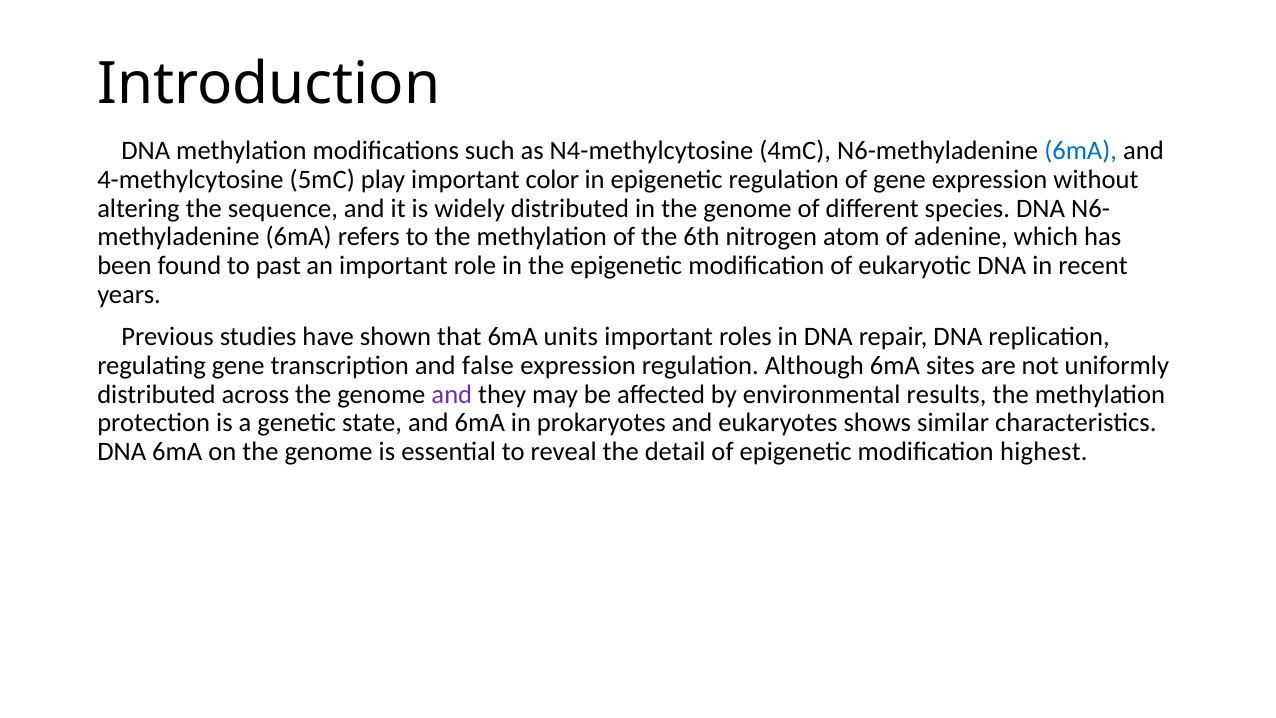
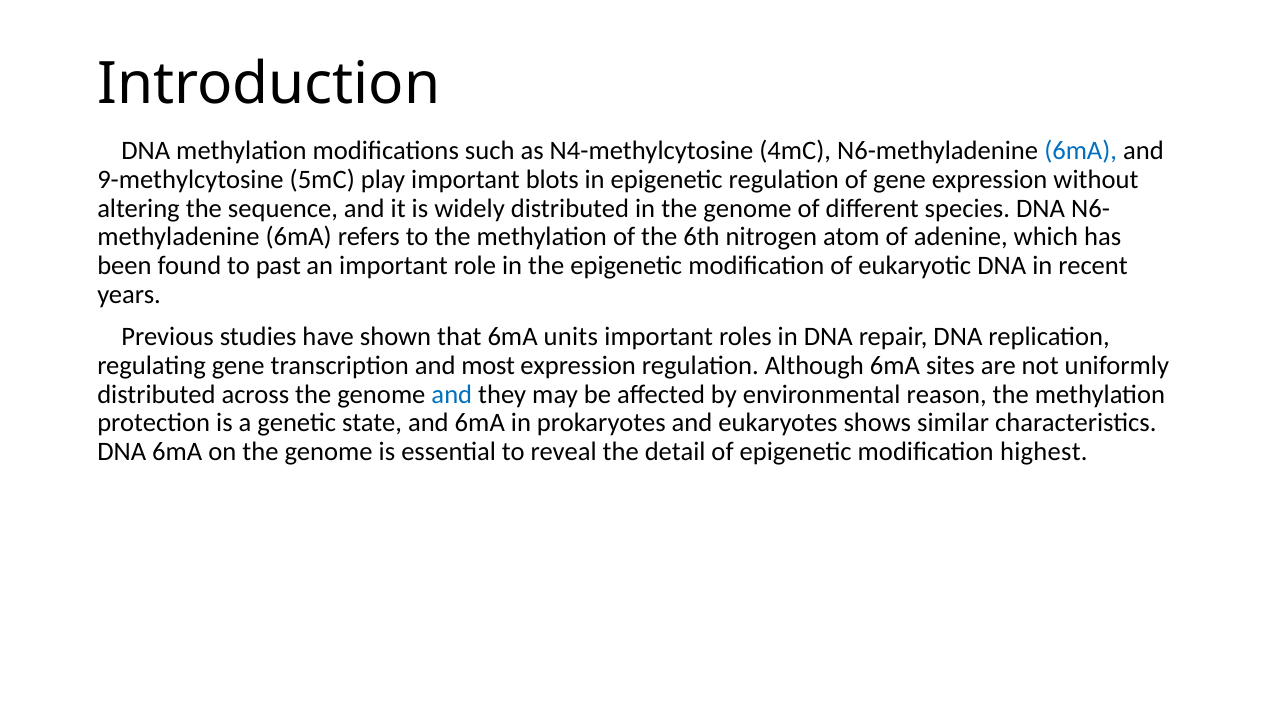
4-methylcytosine: 4-methylcytosine -> 9-methylcytosine
color: color -> blots
false: false -> most
and at (452, 394) colour: purple -> blue
results: results -> reason
